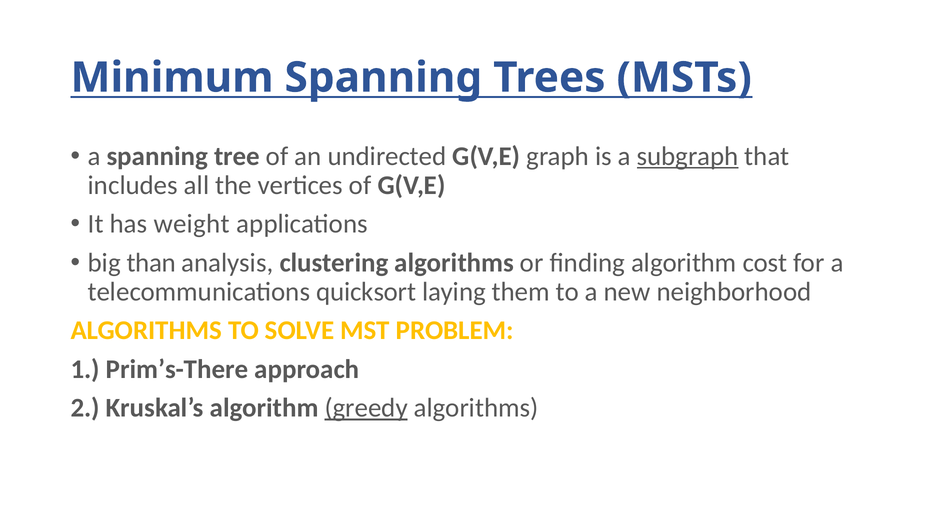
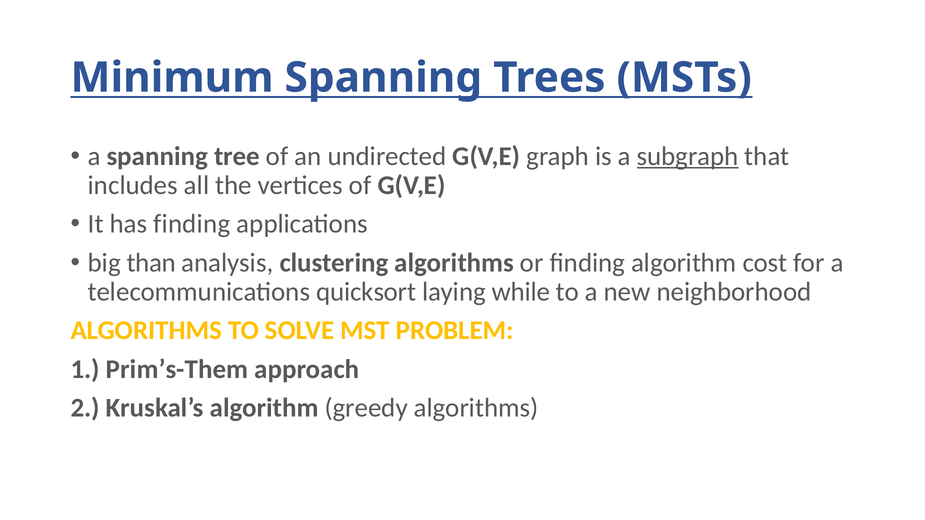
has weight: weight -> finding
them: them -> while
Prim’s-There: Prim’s-There -> Prim’s-Them
greedy underline: present -> none
